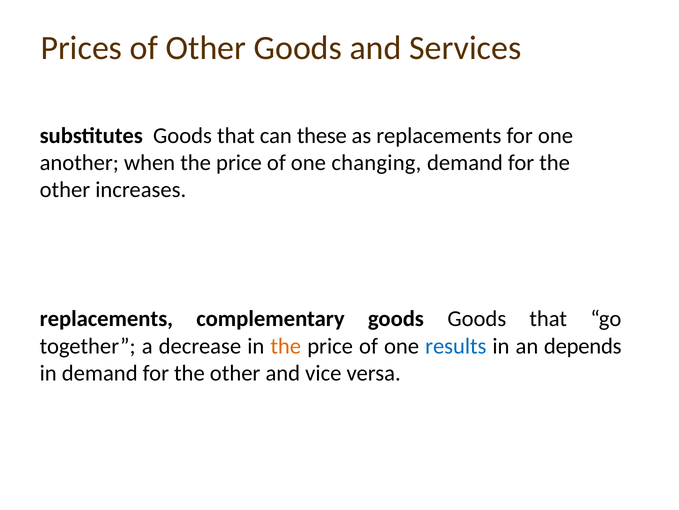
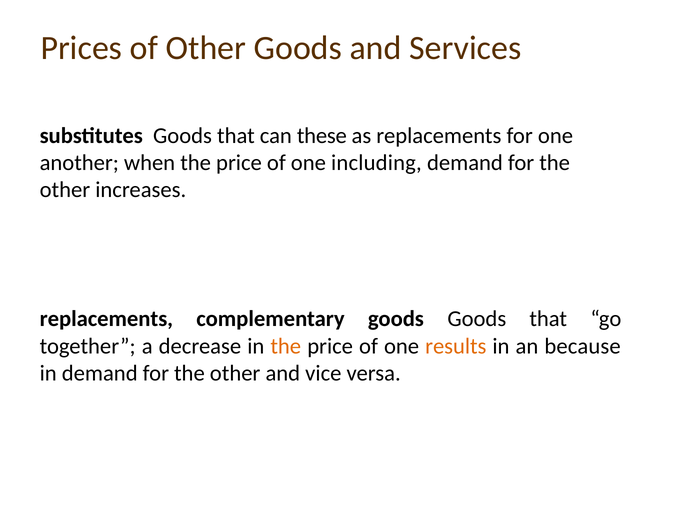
changing: changing -> including
results colour: blue -> orange
depends: depends -> because
